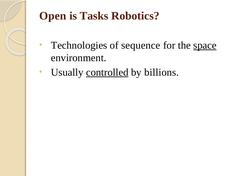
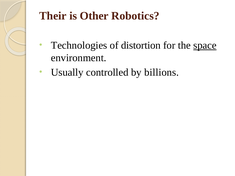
Open: Open -> Their
Tasks: Tasks -> Other
sequence: sequence -> distortion
controlled underline: present -> none
